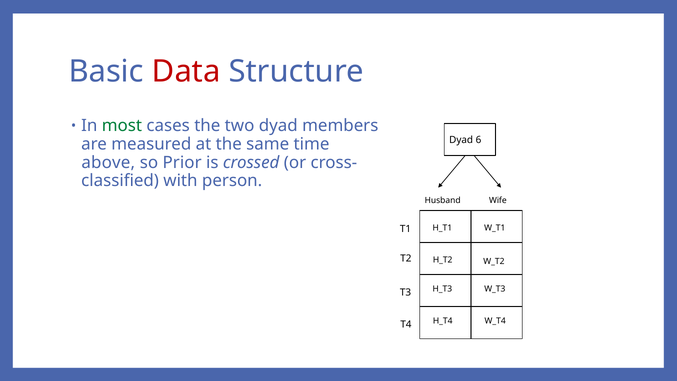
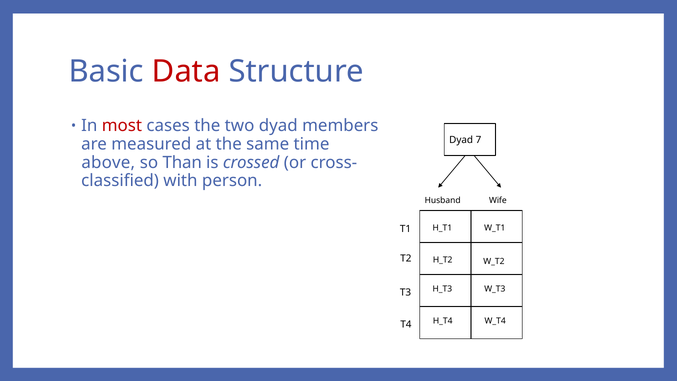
most colour: green -> red
6: 6 -> 7
Prior: Prior -> Than
